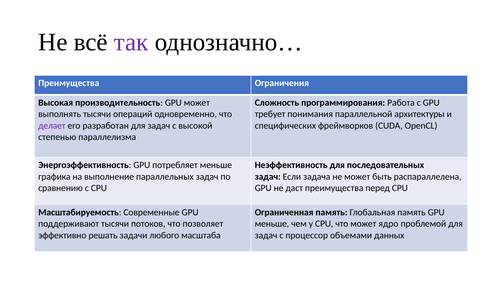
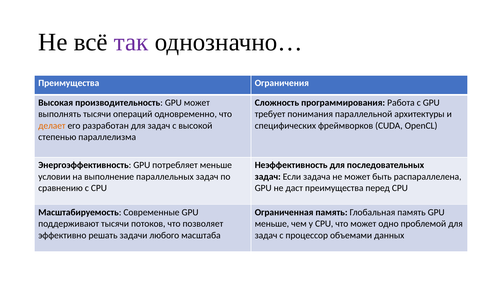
делает colour: purple -> orange
графика: графика -> условии
ядро: ядро -> одно
